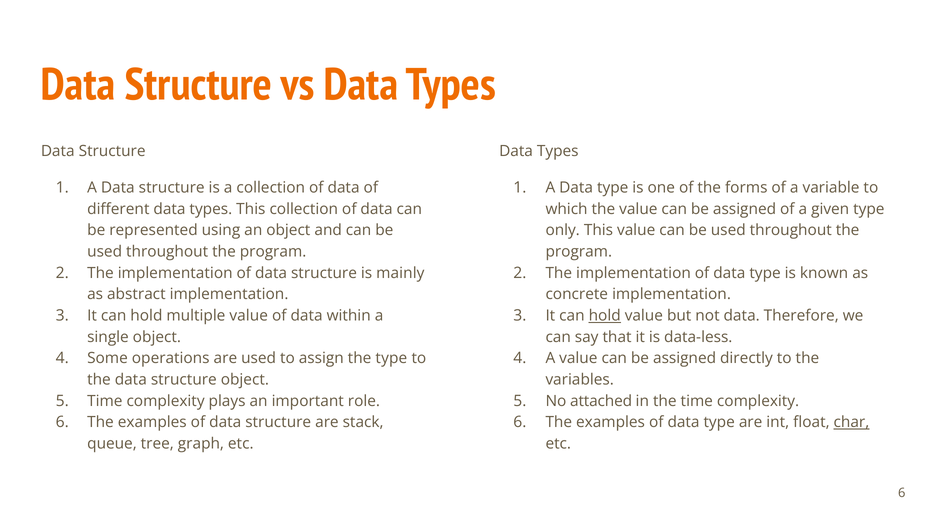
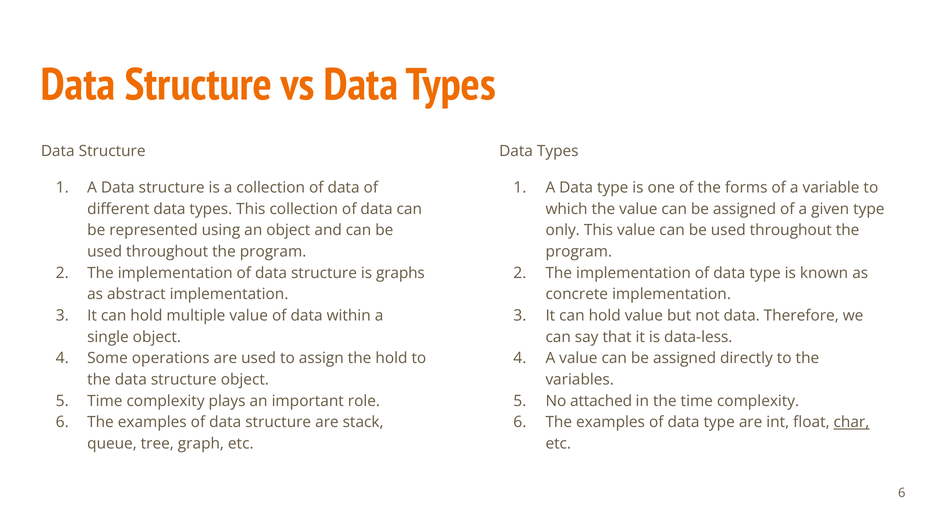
mainly: mainly -> graphs
hold at (605, 315) underline: present -> none
the type: type -> hold
